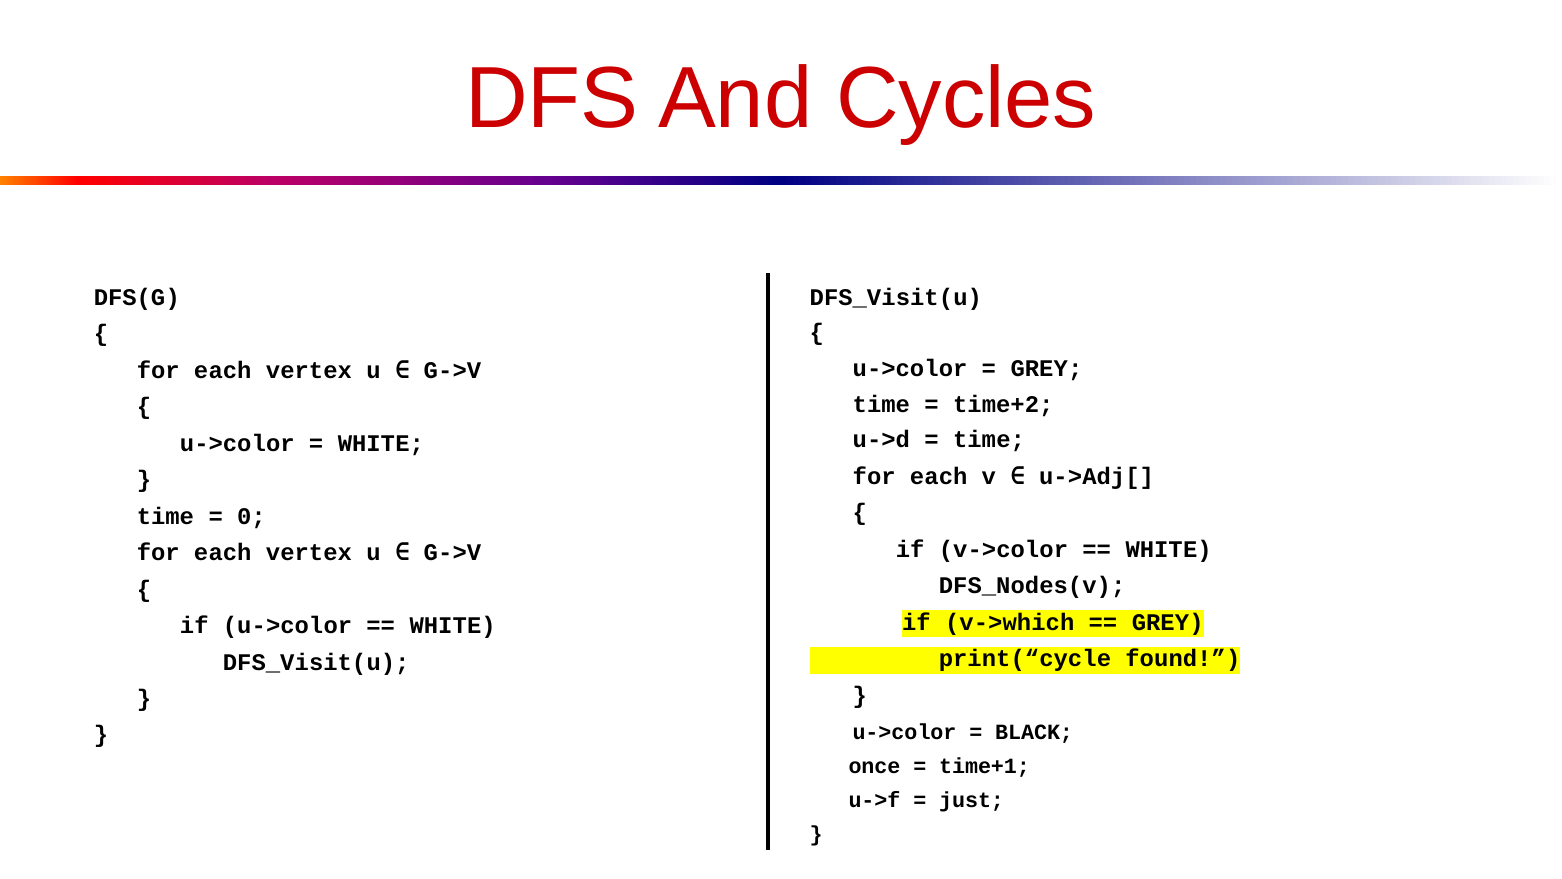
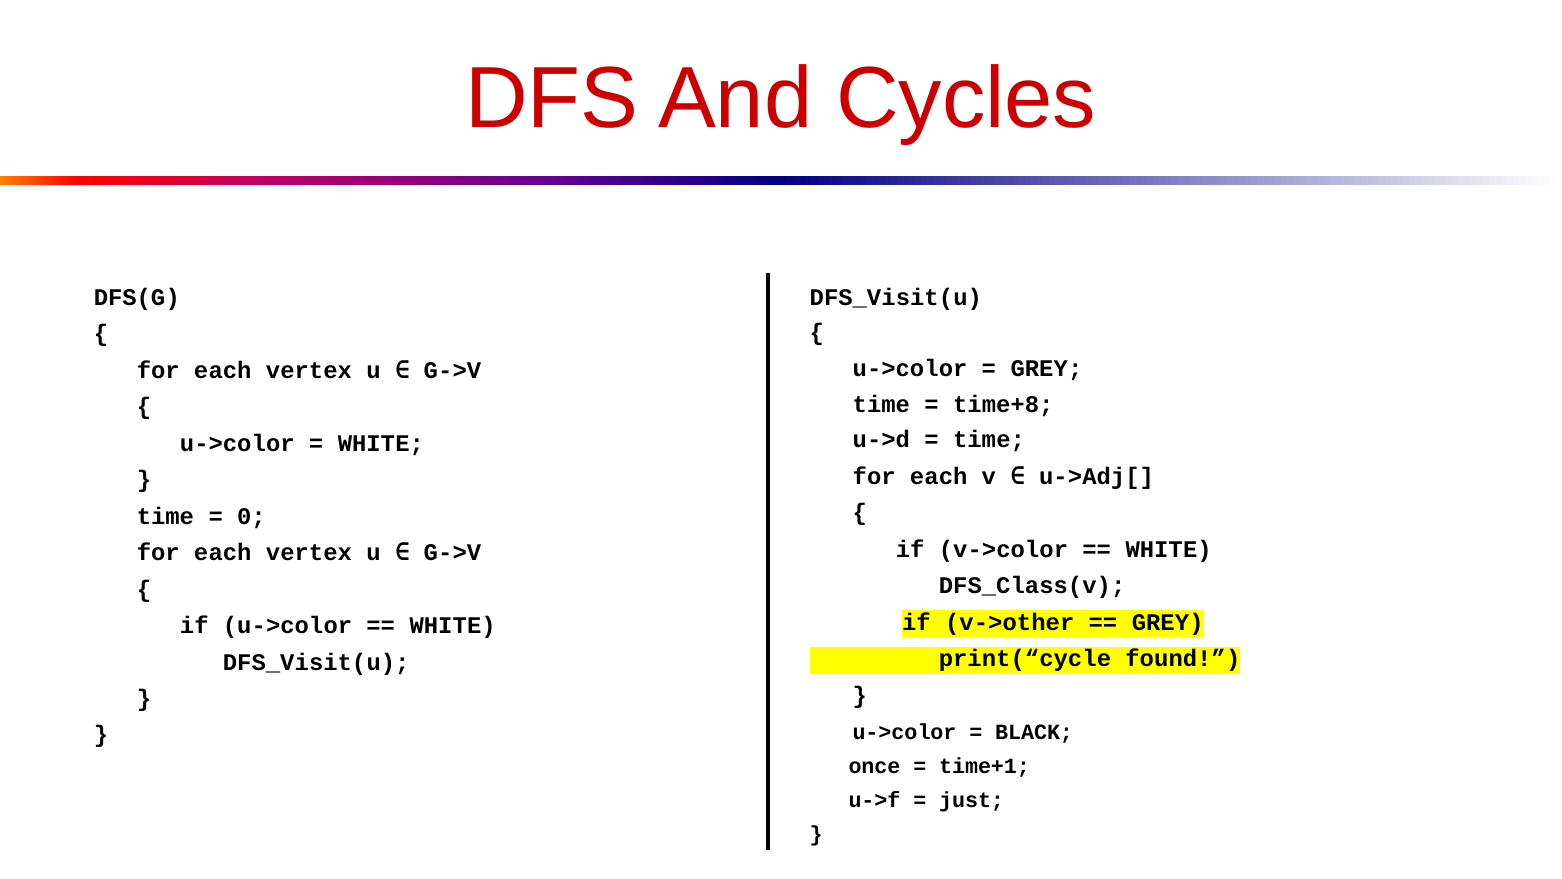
time+2: time+2 -> time+8
DFS_Nodes(v: DFS_Nodes(v -> DFS_Class(v
v->which: v->which -> v->other
